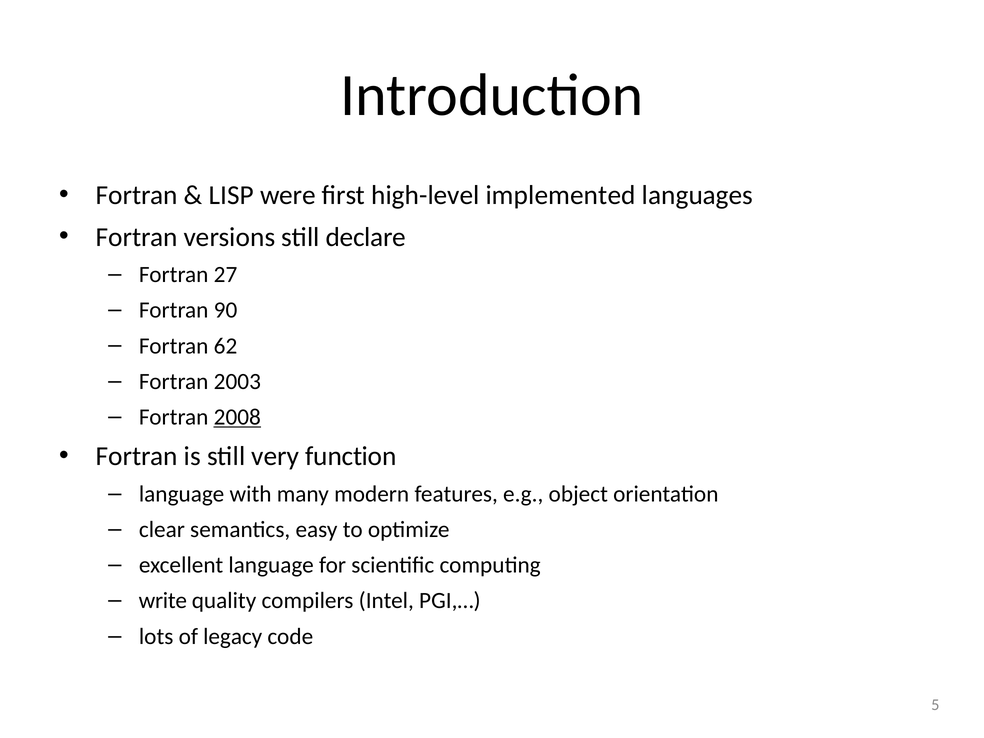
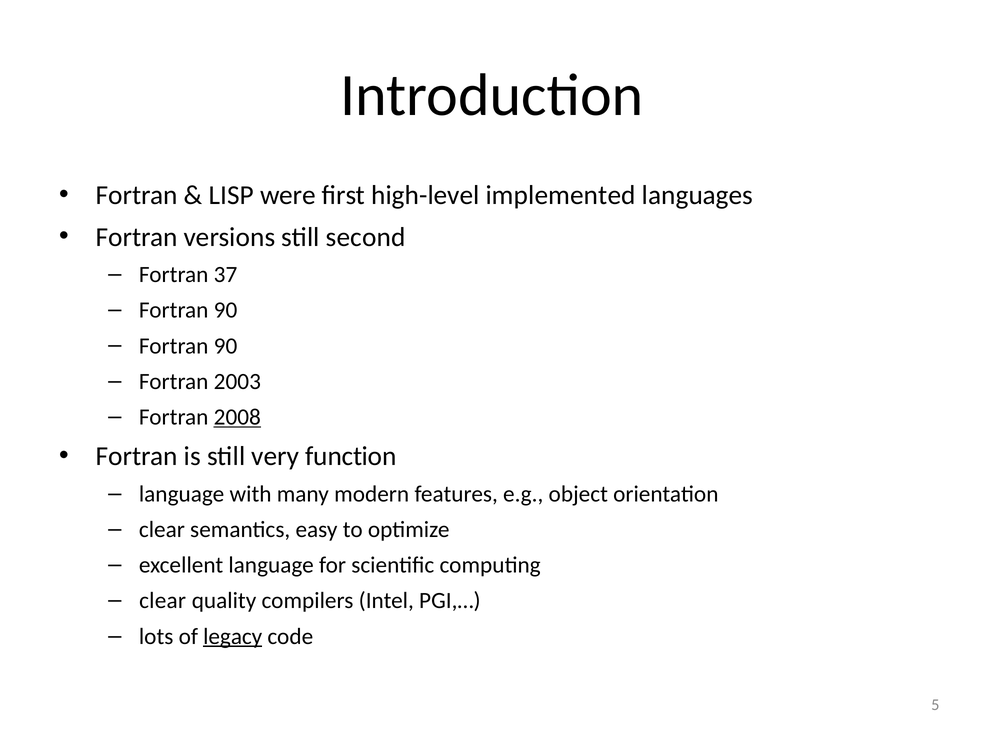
declare: declare -> second
27: 27 -> 37
62 at (226, 346): 62 -> 90
write at (163, 601): write -> clear
legacy underline: none -> present
